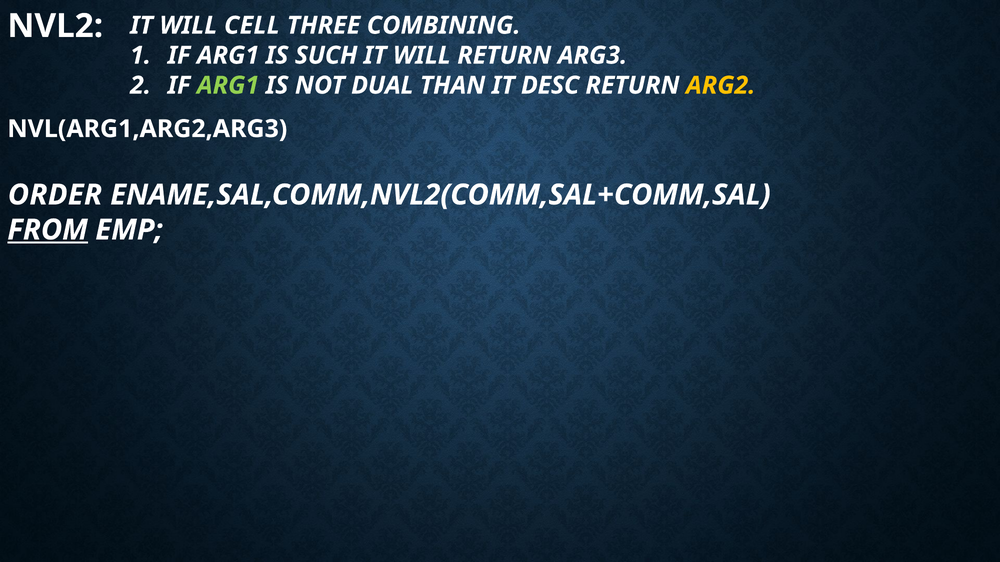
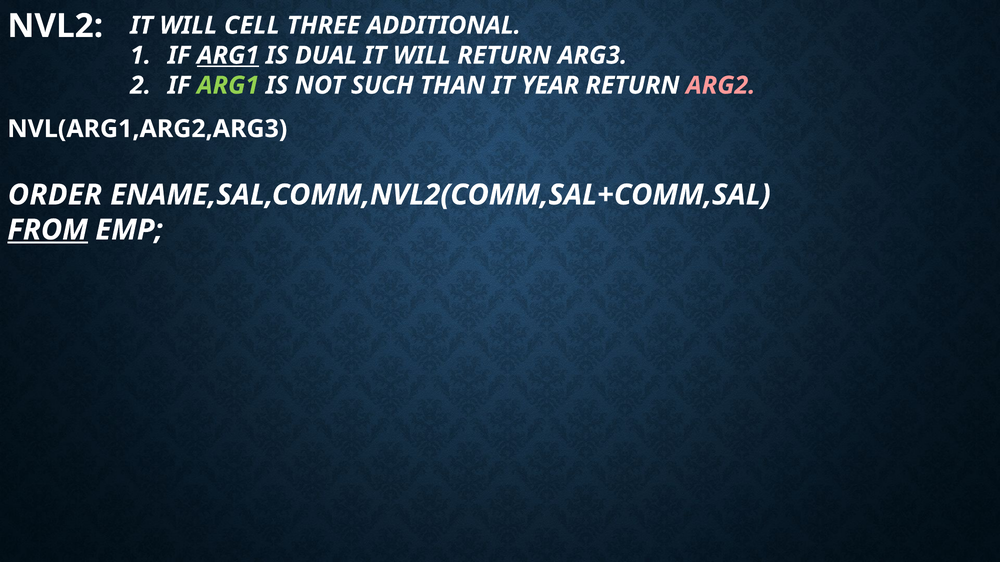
COMBINING: COMBINING -> ADDITIONAL
ARG1 at (228, 55) underline: none -> present
SUCH: SUCH -> DUAL
DUAL: DUAL -> SUCH
DESC: DESC -> YEAR
ARG2 colour: yellow -> pink
